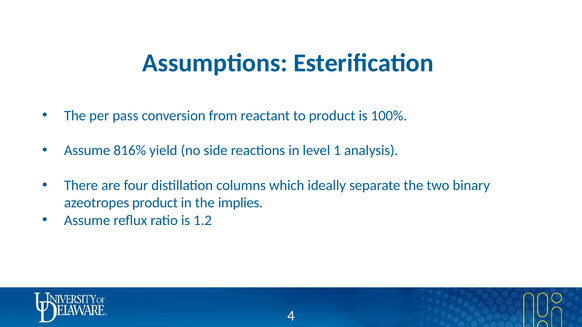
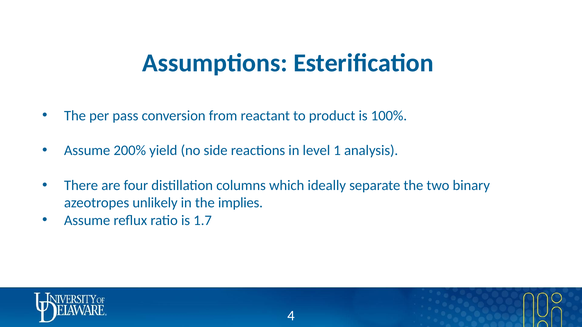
816%: 816% -> 200%
azeotropes product: product -> unlikely
1.2: 1.2 -> 1.7
